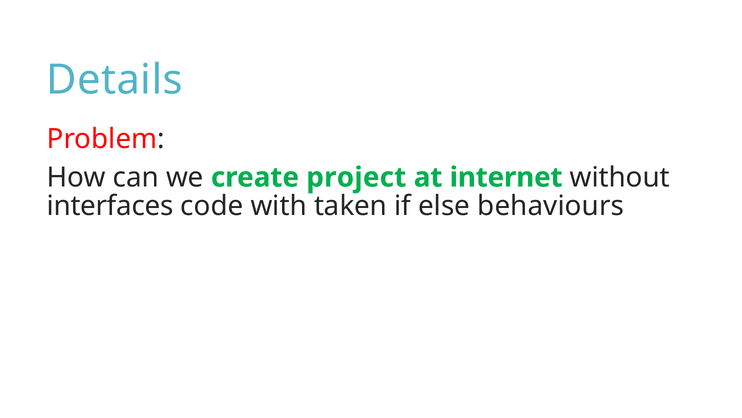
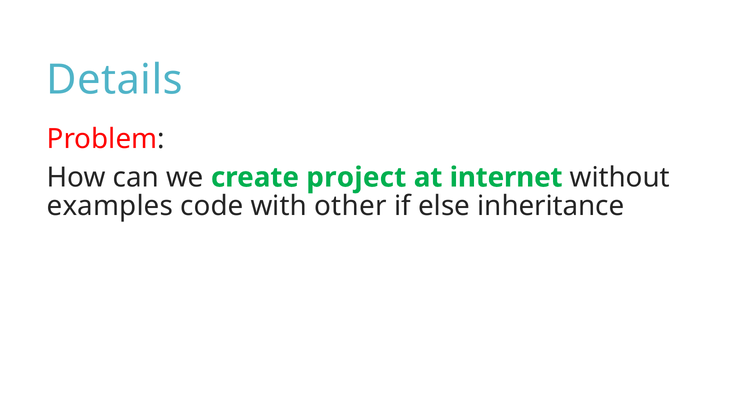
interfaces: interfaces -> examples
taken: taken -> other
behaviours: behaviours -> inheritance
